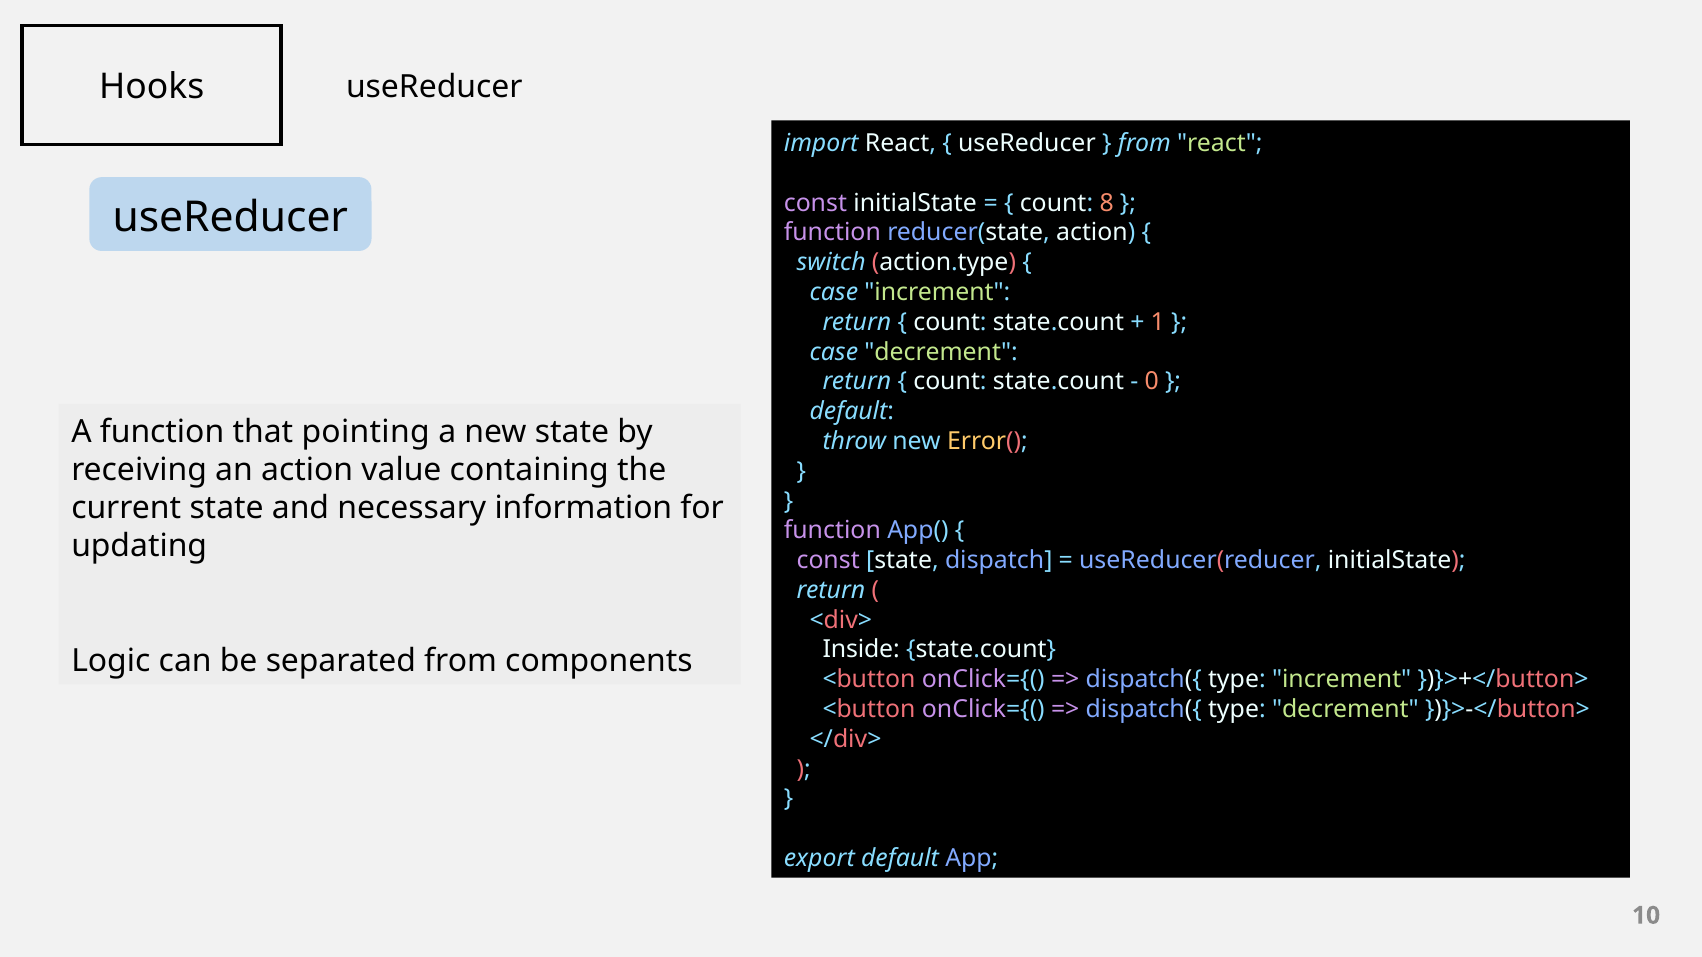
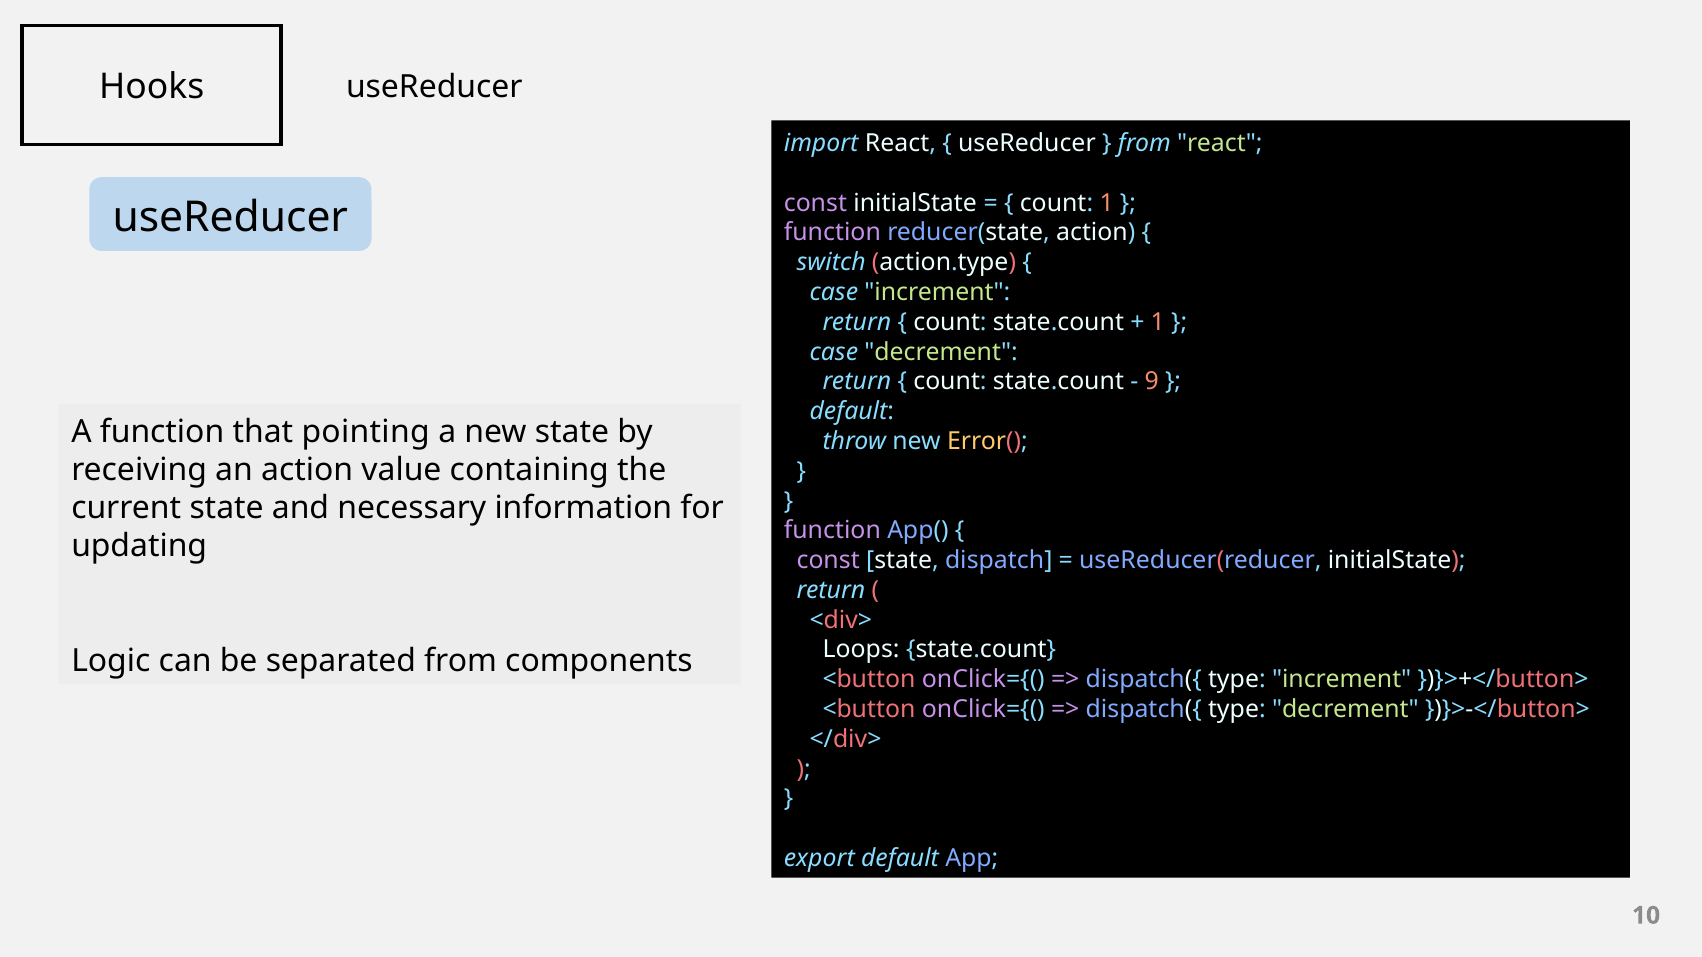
count 8: 8 -> 1
0: 0 -> 9
Inside: Inside -> Loops
